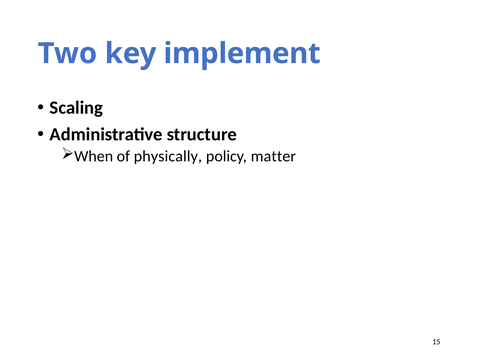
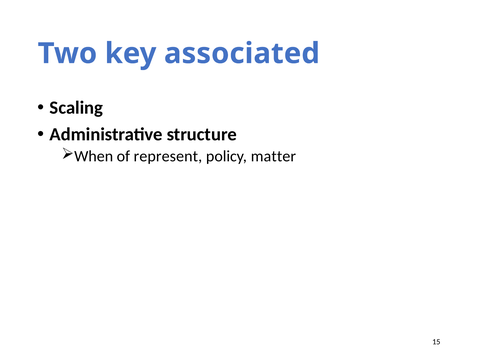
implement: implement -> associated
physically: physically -> represent
